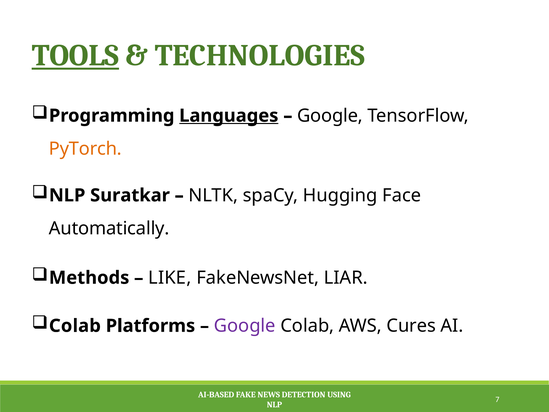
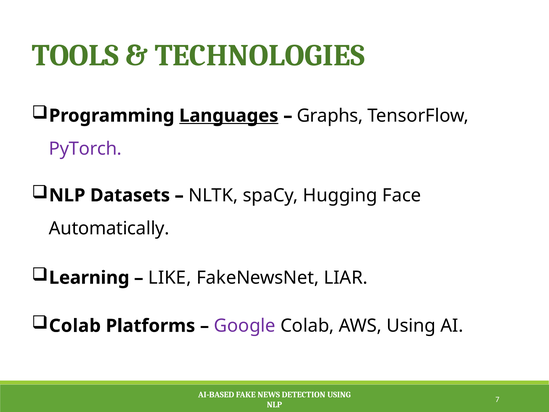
TOOLS underline: present -> none
Google at (330, 116): Google -> Graphs
PyTorch colour: orange -> purple
Suratkar: Suratkar -> Datasets
Methods: Methods -> Learning
AWS Cures: Cures -> Using
